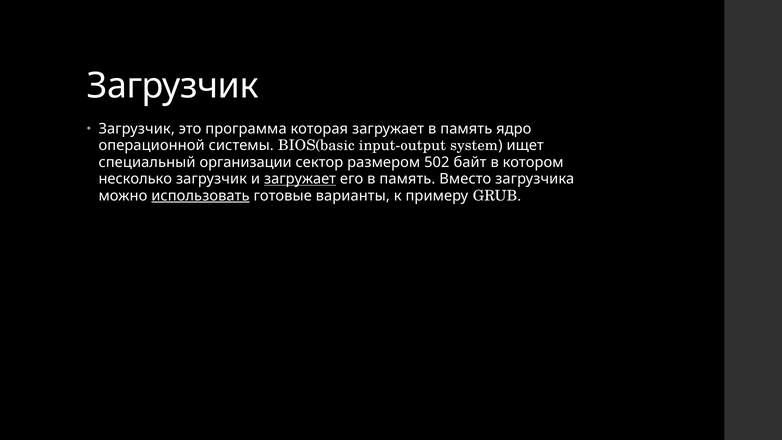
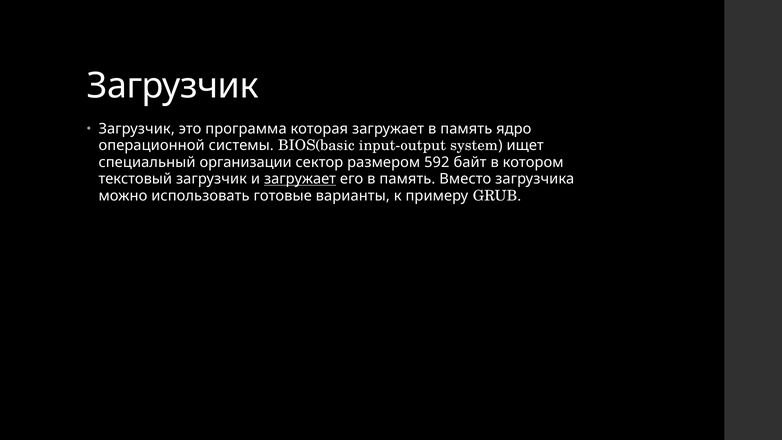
502: 502 -> 592
несколько: несколько -> текстовый
использовать underline: present -> none
